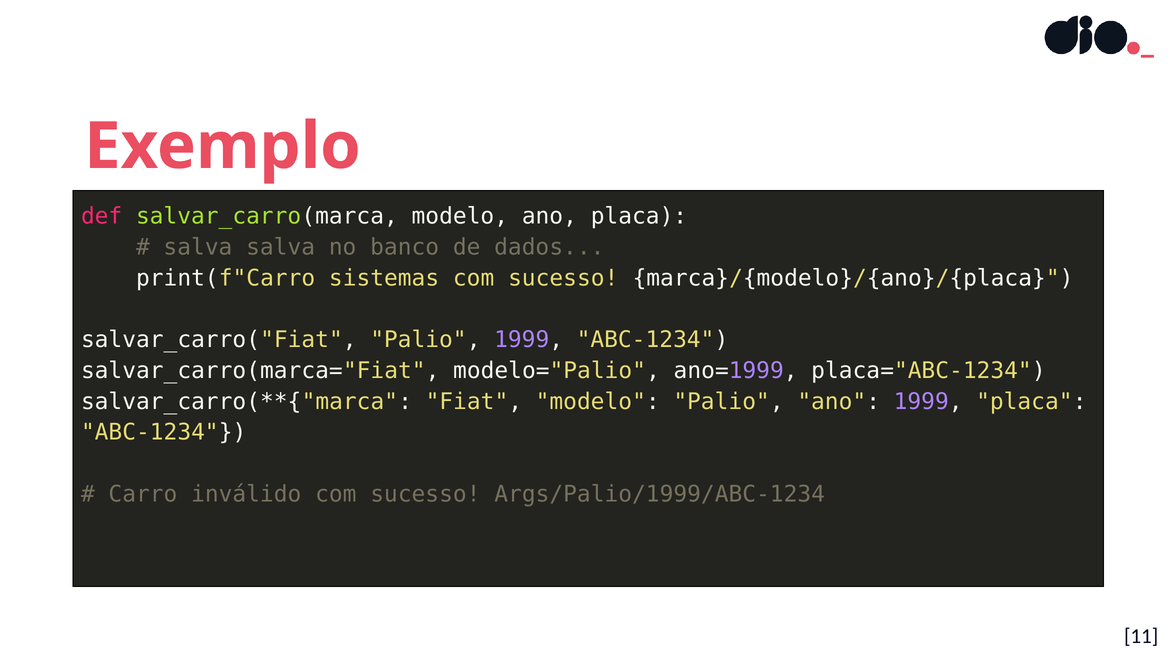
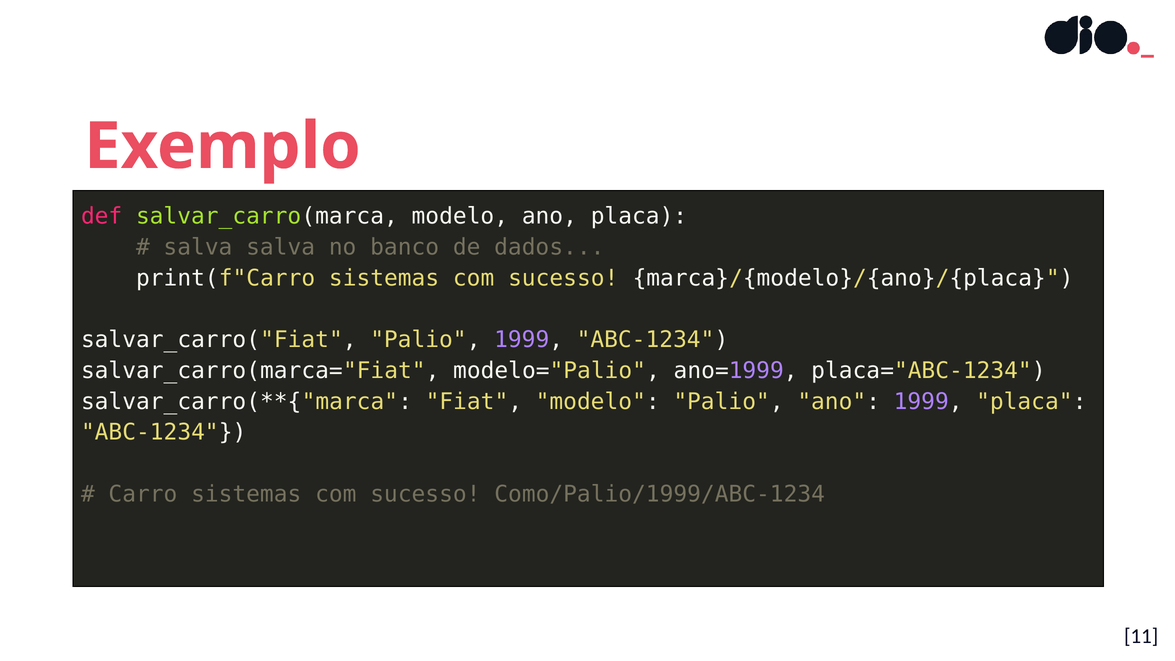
Carro inválido: inválido -> sistemas
Args/Palio/1999/ABC-1234: Args/Palio/1999/ABC-1234 -> Como/Palio/1999/ABC-1234
